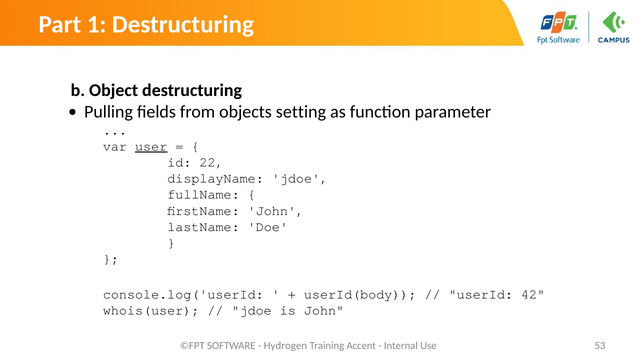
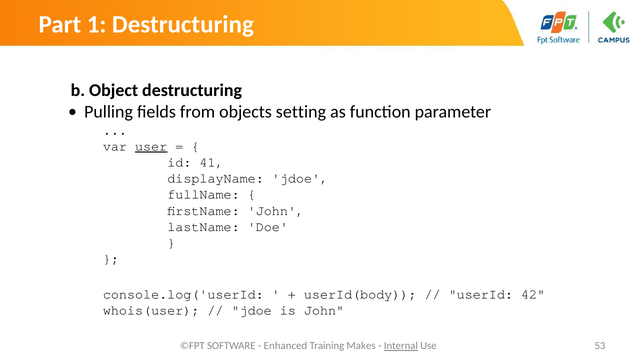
22: 22 -> 41
Hydrogen: Hydrogen -> Enhanced
Accent: Accent -> Makes
Internal underline: none -> present
